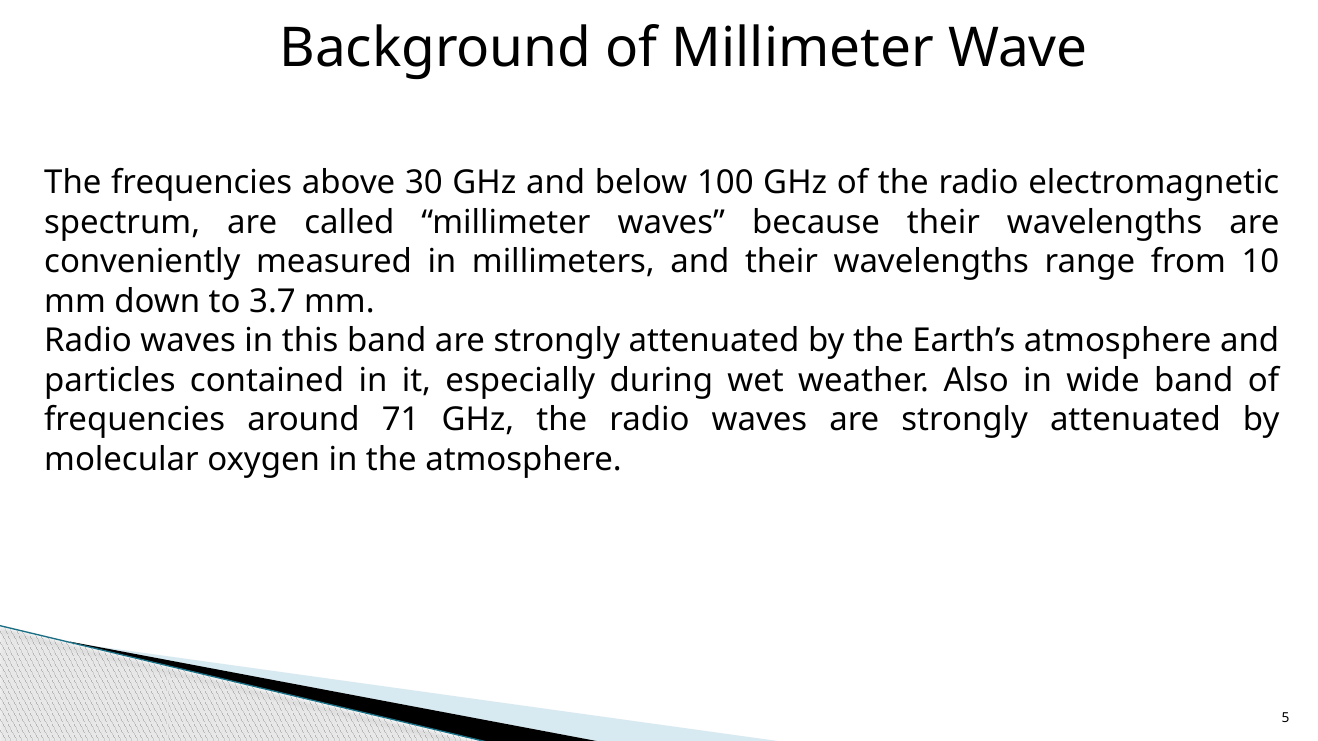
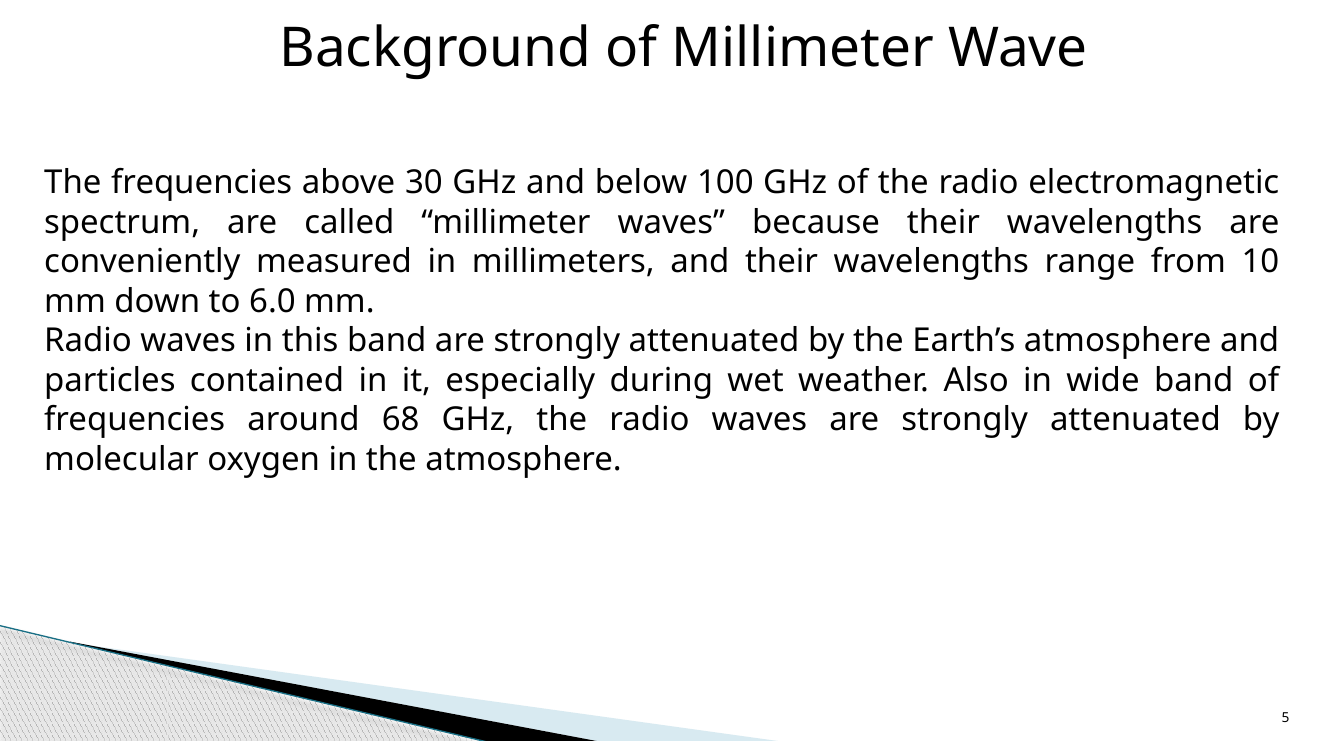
3.7: 3.7 -> 6.0
71: 71 -> 68
